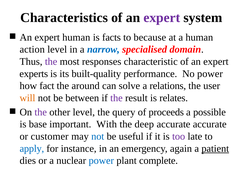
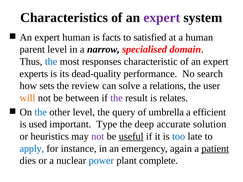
because: because -> satisfied
action: action -> parent
narrow colour: blue -> black
the at (51, 62) colour: purple -> blue
built-quality: built-quality -> dead-quality
No power: power -> search
fact: fact -> sets
around: around -> review
the at (41, 112) colour: purple -> blue
proceeds: proceeds -> umbrella
possible: possible -> efficient
base: base -> used
With: With -> Type
accurate accurate: accurate -> solution
customer: customer -> heuristics
not at (98, 137) colour: blue -> purple
useful underline: none -> present
too colour: purple -> blue
